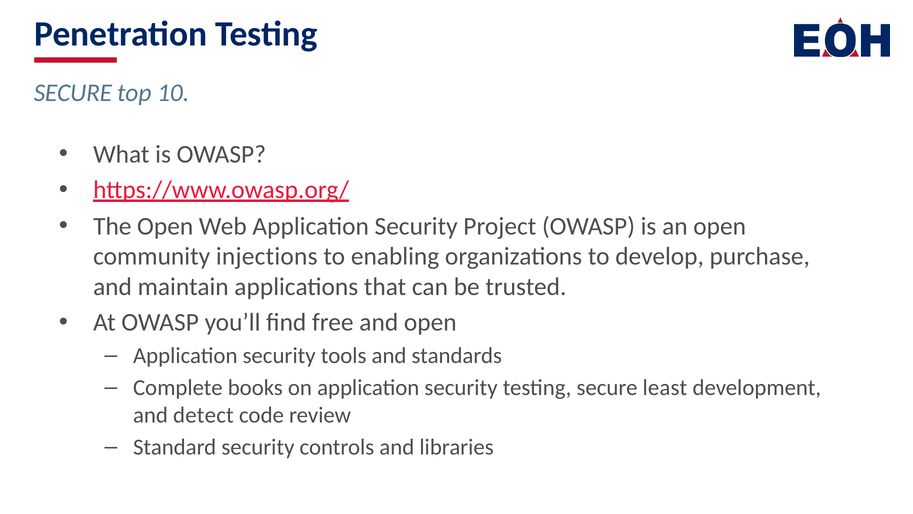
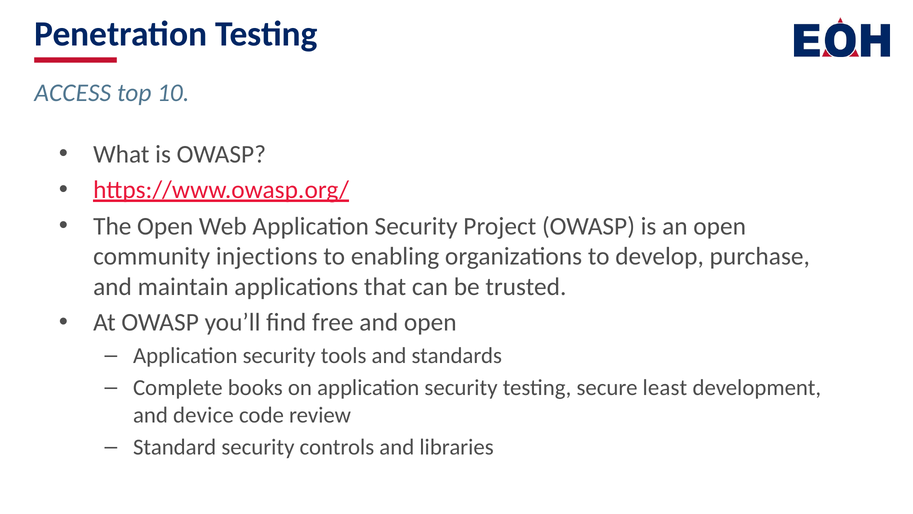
SECURE at (73, 93): SECURE -> ACCESS
detect: detect -> device
